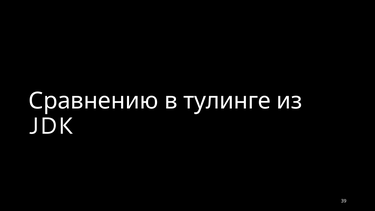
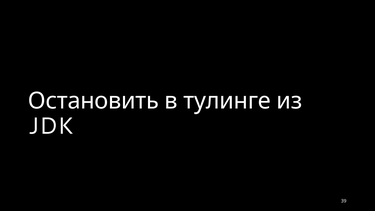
Сравнению: Сравнению -> Остановить
